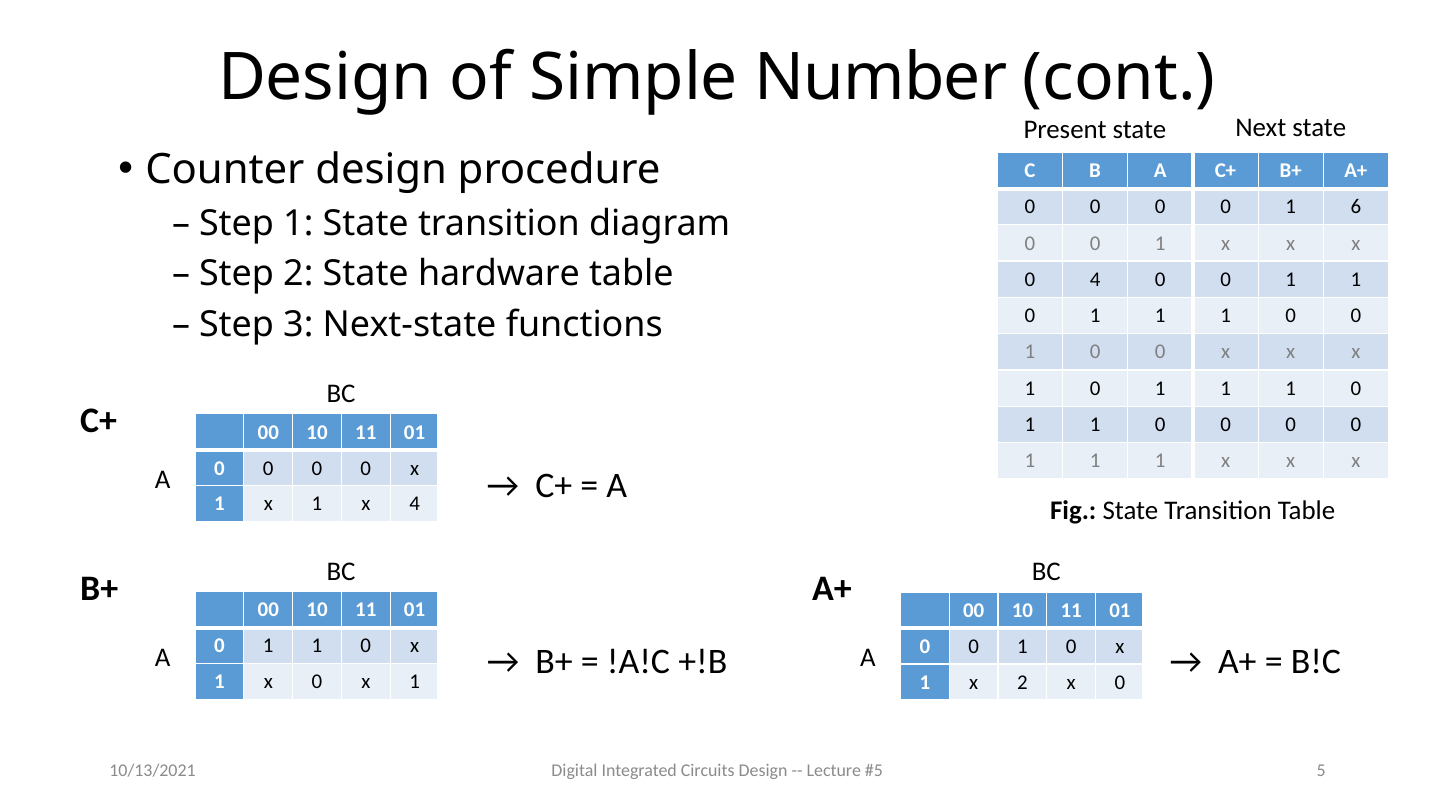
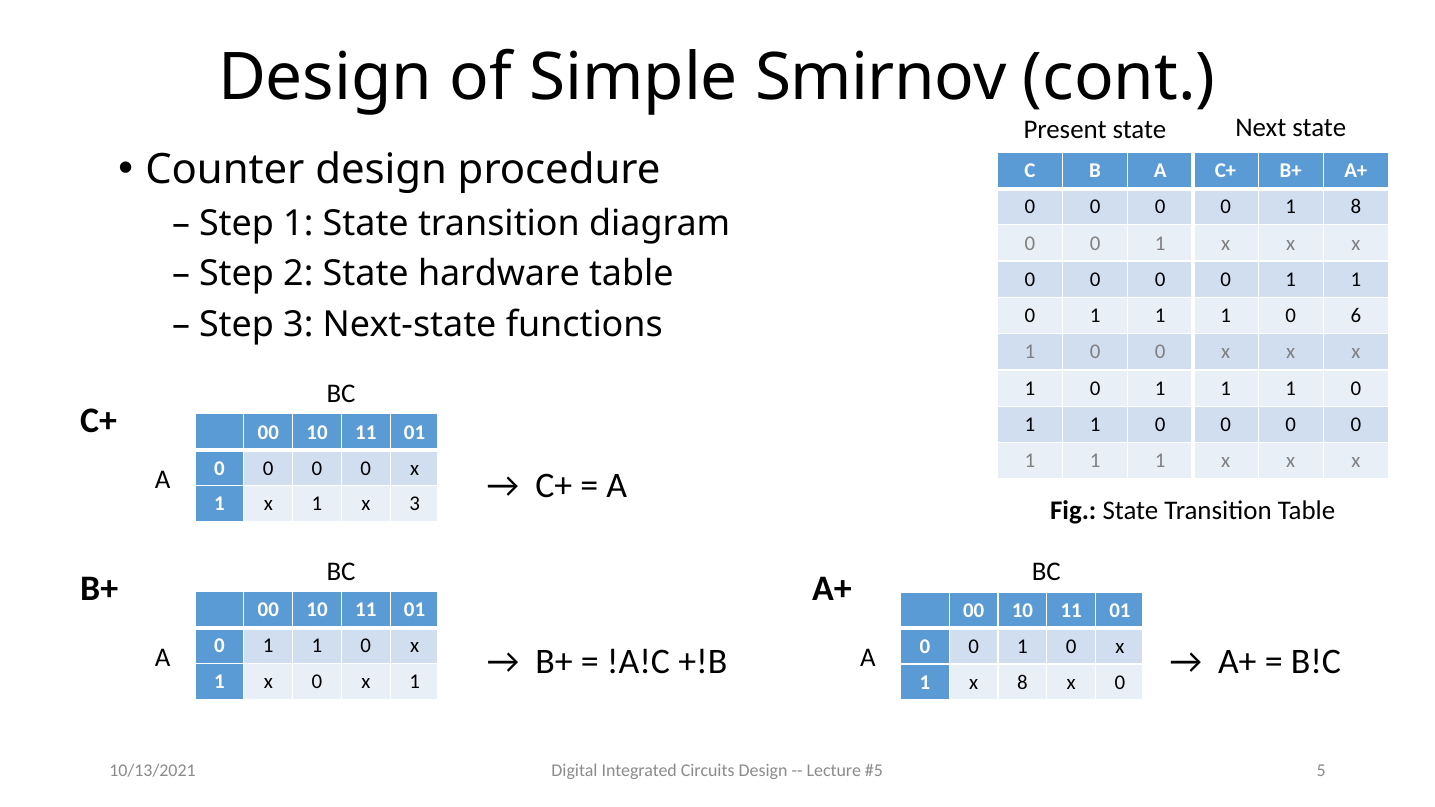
Number: Number -> Smirnov
1 6: 6 -> 8
4 at (1095, 280): 4 -> 0
0 at (1356, 316): 0 -> 6
x 4: 4 -> 3
x 2: 2 -> 8
